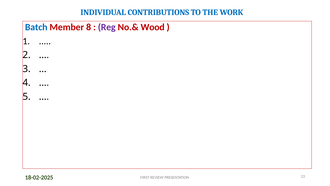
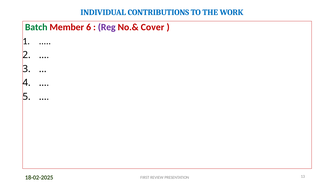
Batch colour: blue -> green
8: 8 -> 6
Wood: Wood -> Cover
